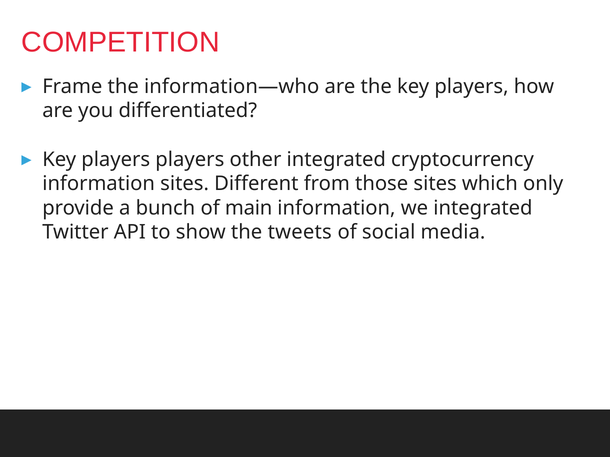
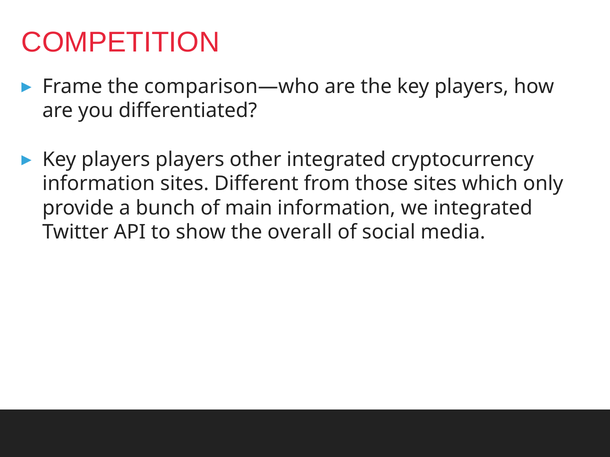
information—who: information—who -> comparison—who
tweets: tweets -> overall
